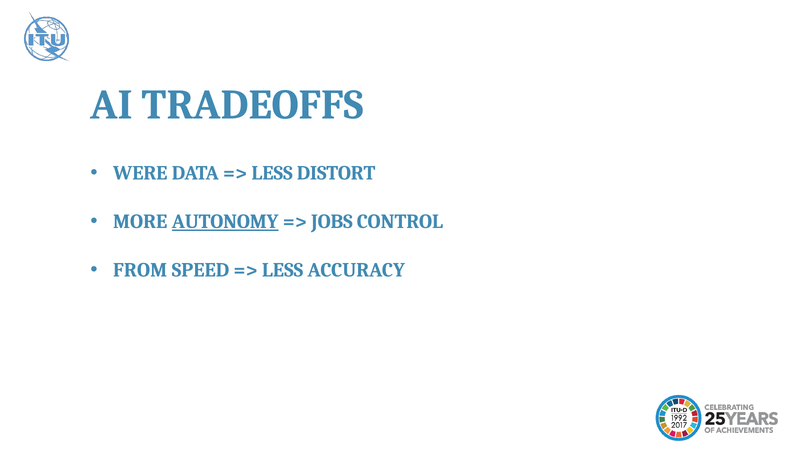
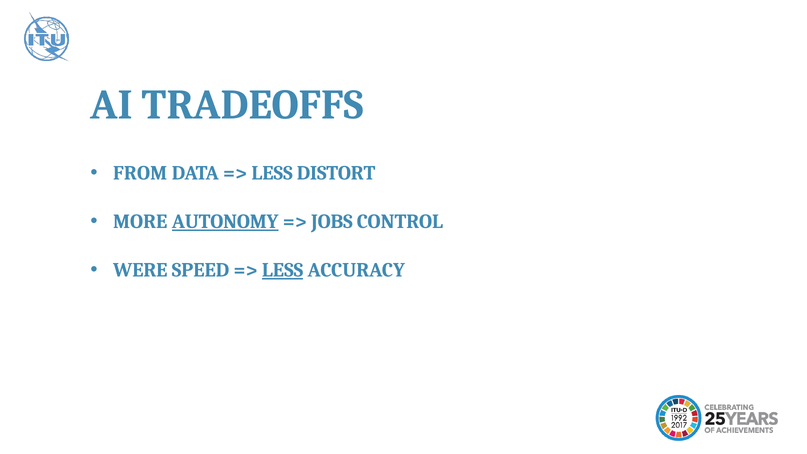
WERE: WERE -> FROM
FROM: FROM -> WERE
LESS at (283, 270) underline: none -> present
